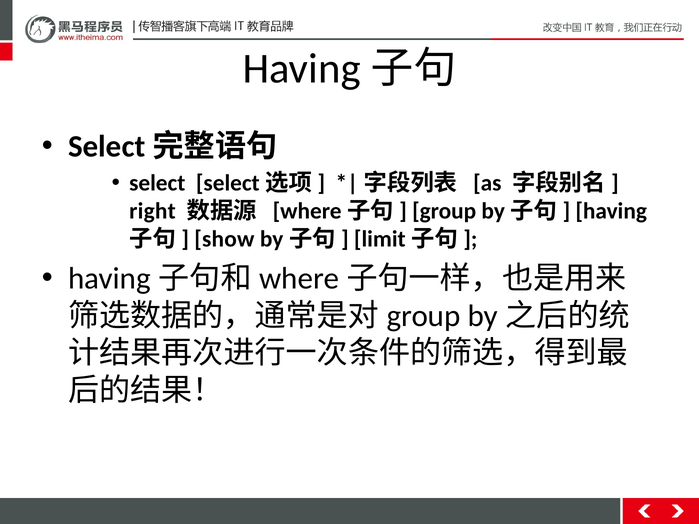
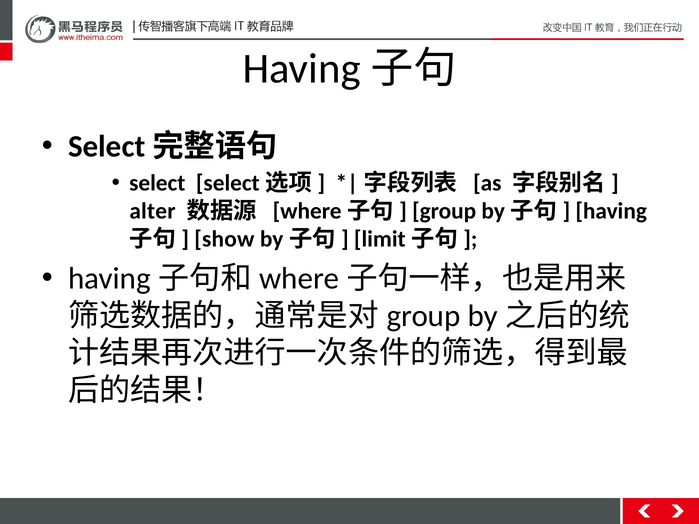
right: right -> alter
